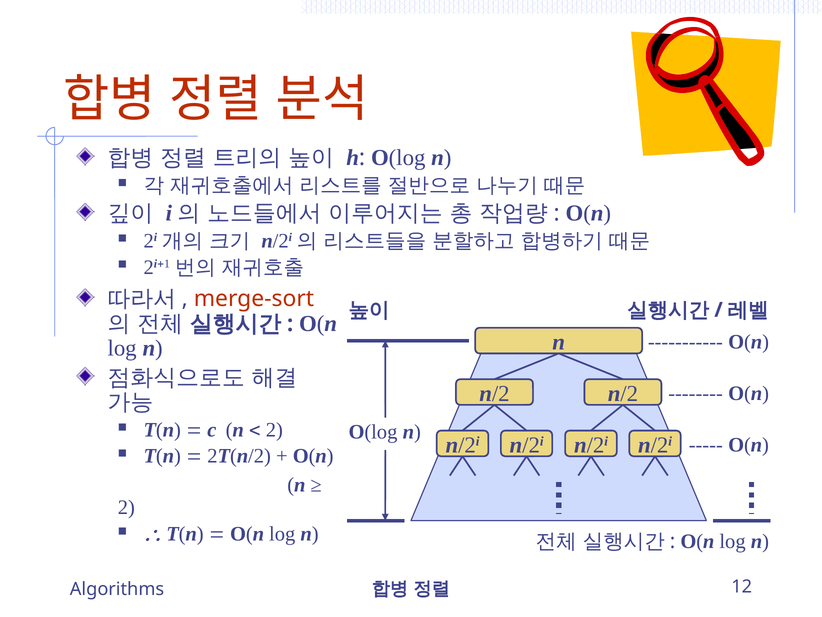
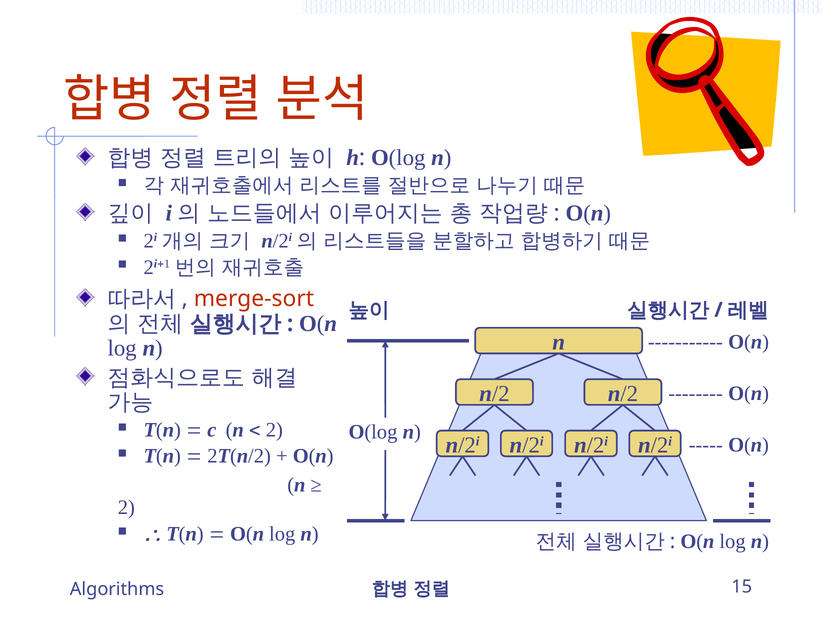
12: 12 -> 15
